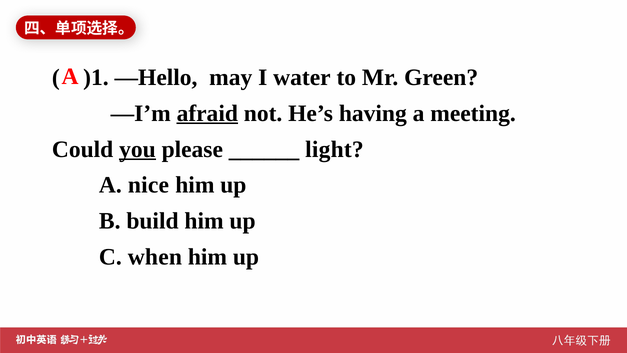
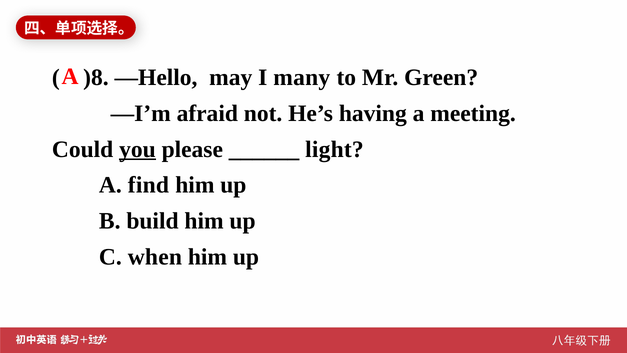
)1: )1 -> )8
water: water -> many
afraid underline: present -> none
nice: nice -> find
